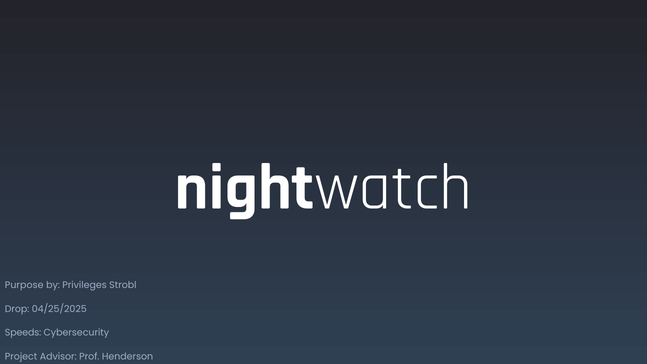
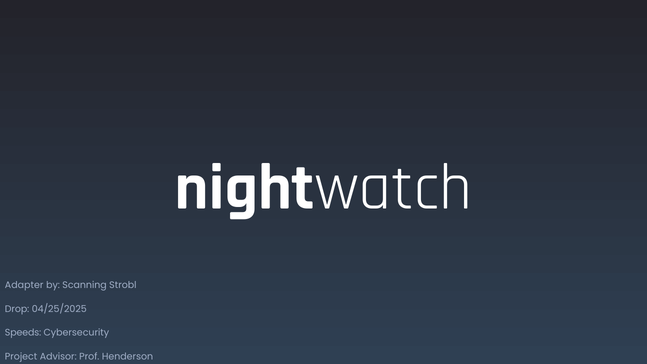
Purpose: Purpose -> Adapter
Privileges: Privileges -> Scanning
